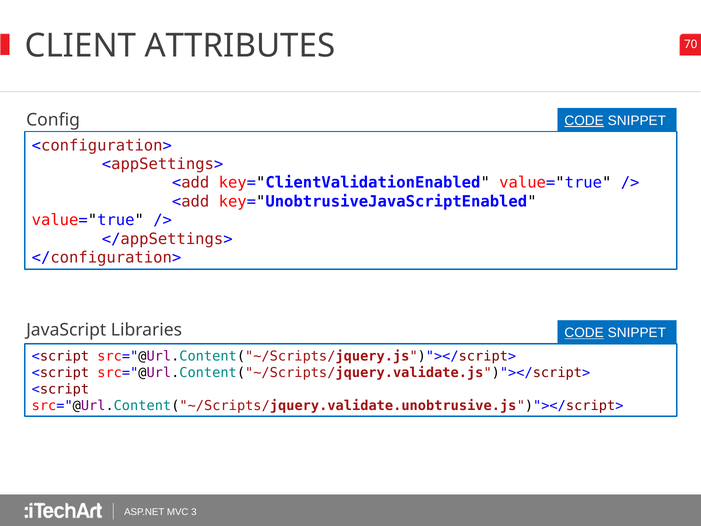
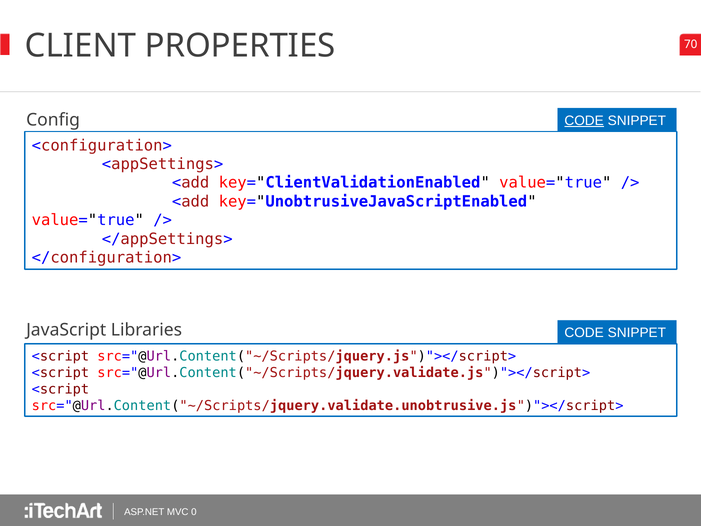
ATTRIBUTES: ATTRIBUTES -> PROPERTIES
CODE at (584, 333) underline: present -> none
3: 3 -> 0
